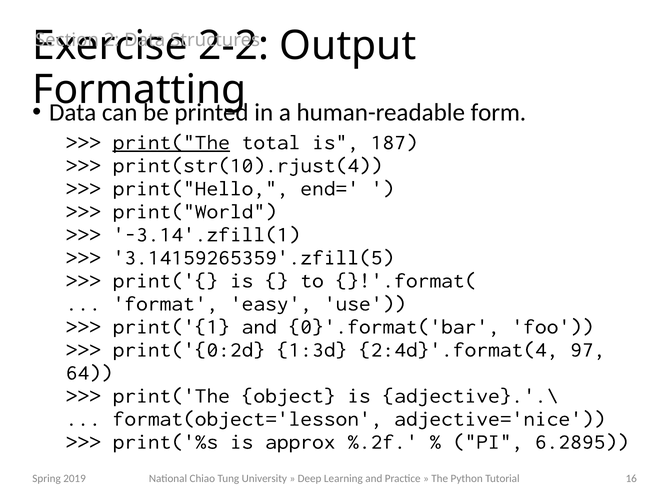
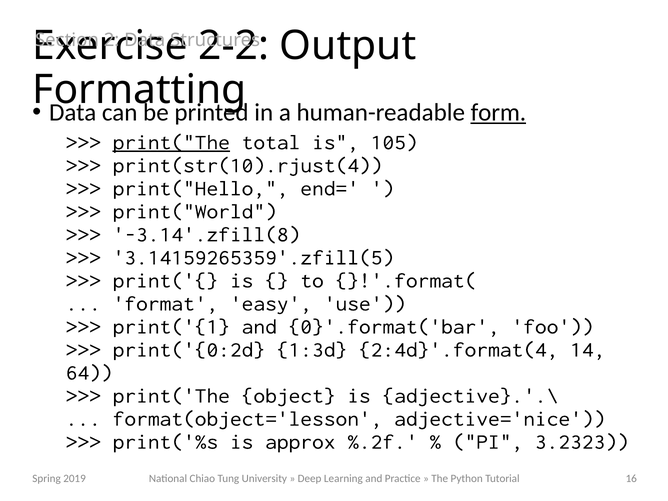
form underline: none -> present
187: 187 -> 105
-3.14'.zfill(1: -3.14'.zfill(1 -> -3.14'.zfill(8
97: 97 -> 14
6.2895: 6.2895 -> 3.2323
